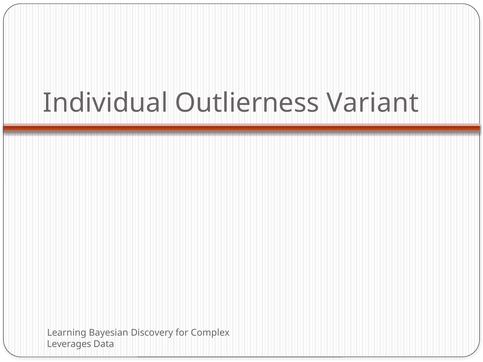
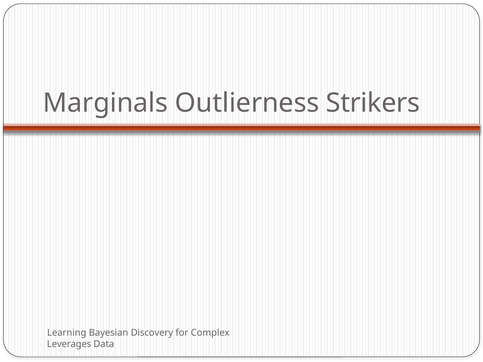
Individual: Individual -> Marginals
Variant: Variant -> Strikers
